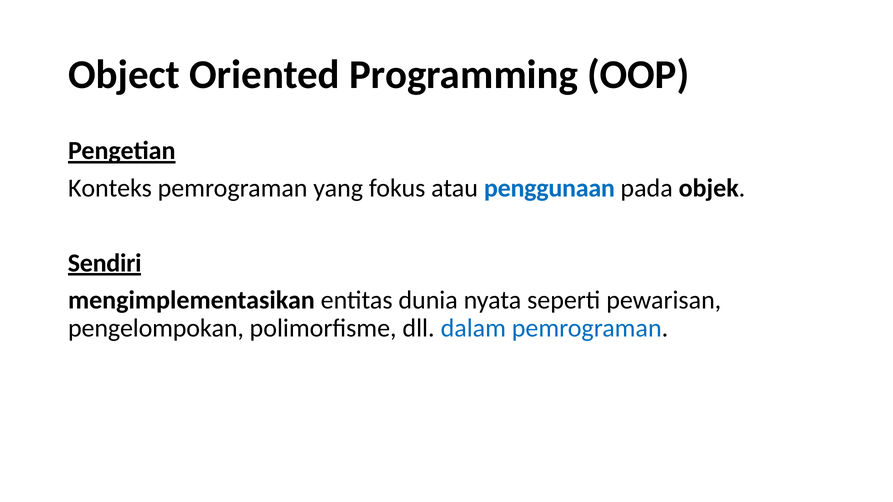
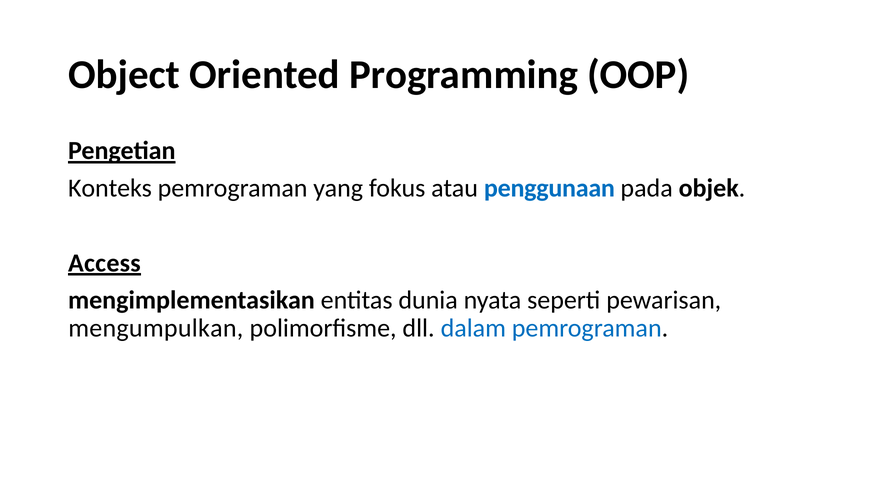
Sendiri: Sendiri -> Access
pengelompokan: pengelompokan -> mengumpulkan
